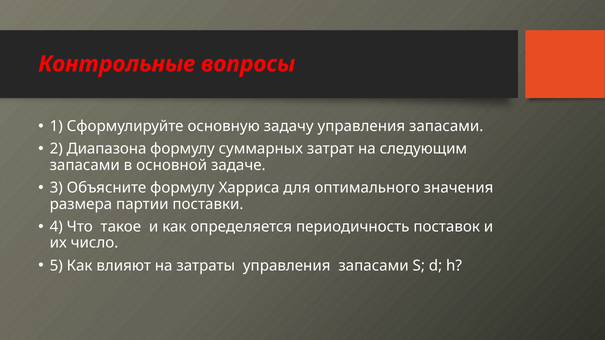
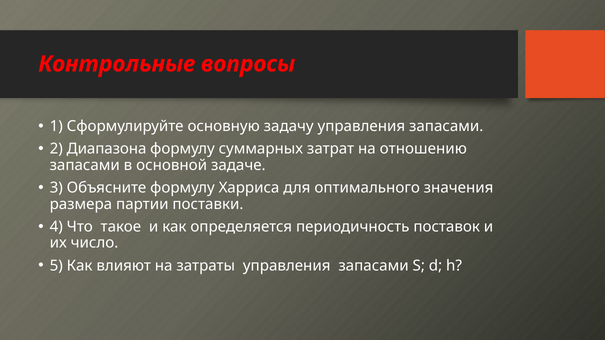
следующим: следующим -> отношению
